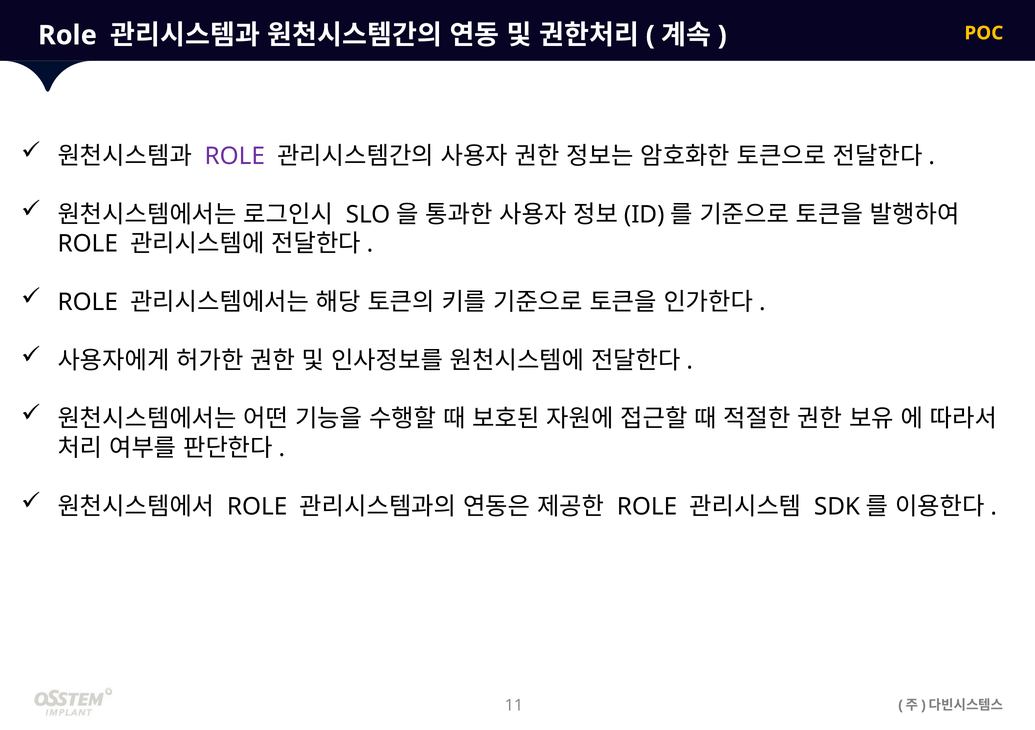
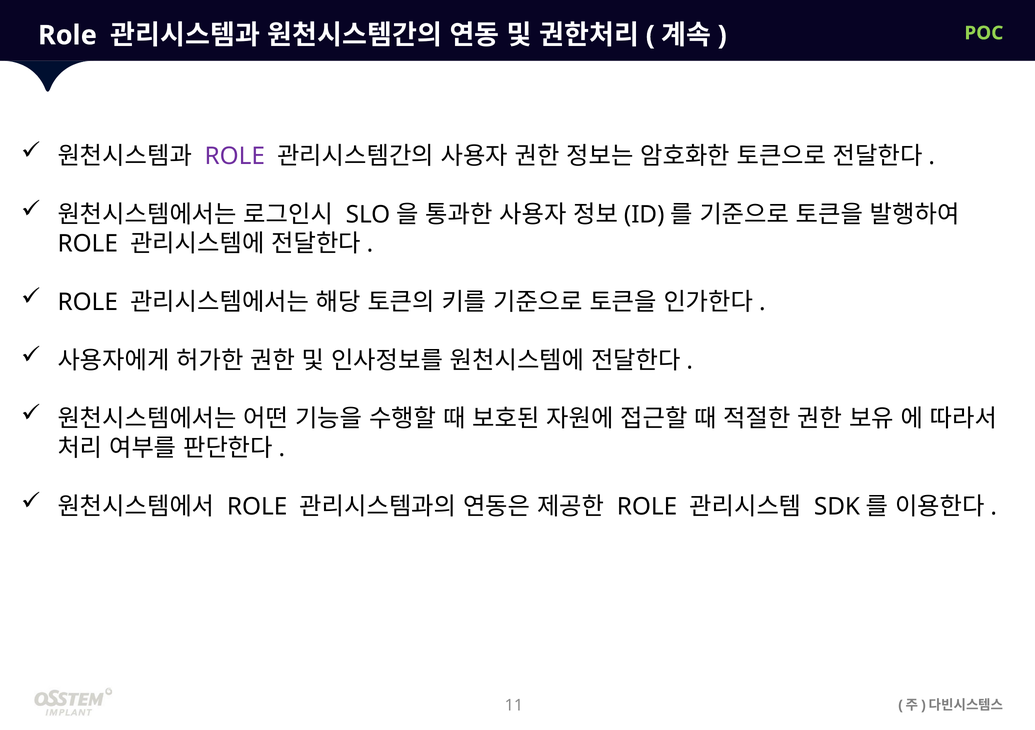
POC colour: yellow -> light green
